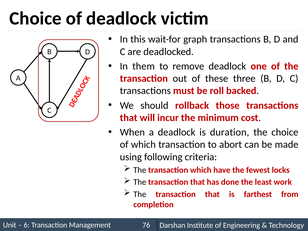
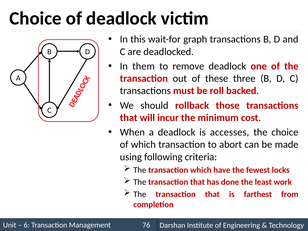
duration: duration -> accesses
